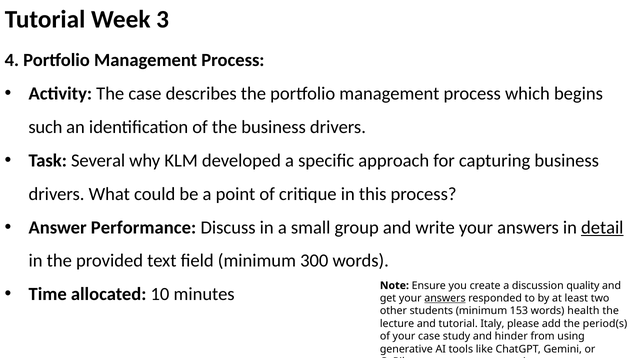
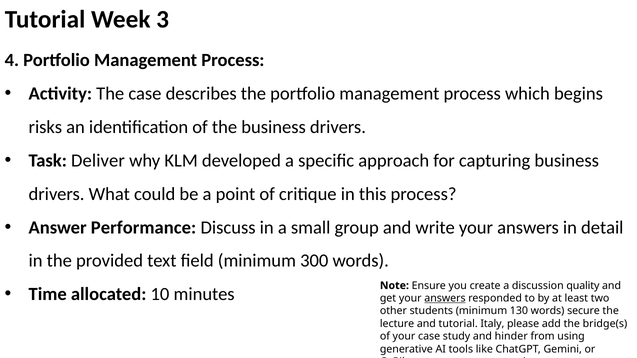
such: such -> risks
Several: Several -> Deliver
detail underline: present -> none
153: 153 -> 130
health: health -> secure
period(s: period(s -> bridge(s
